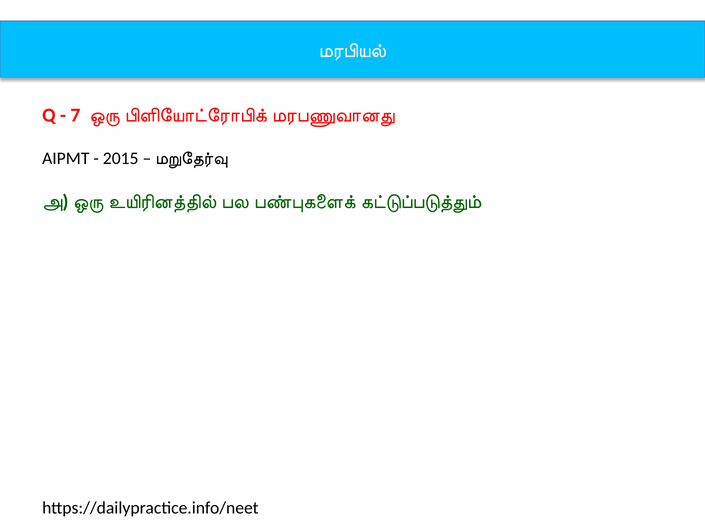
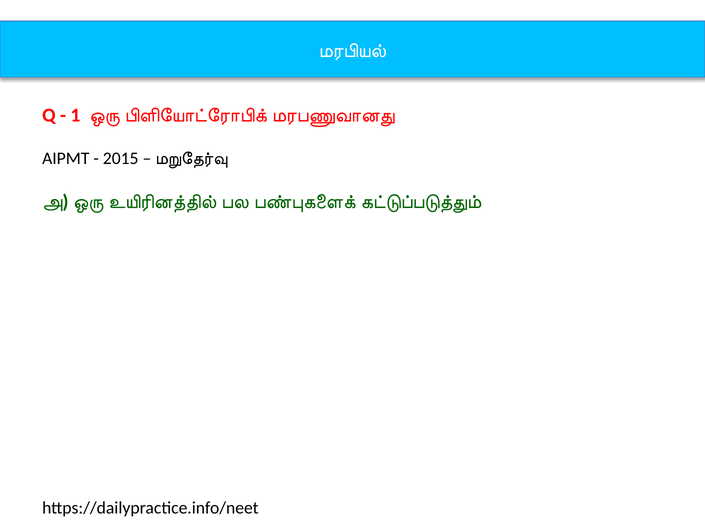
7: 7 -> 1
